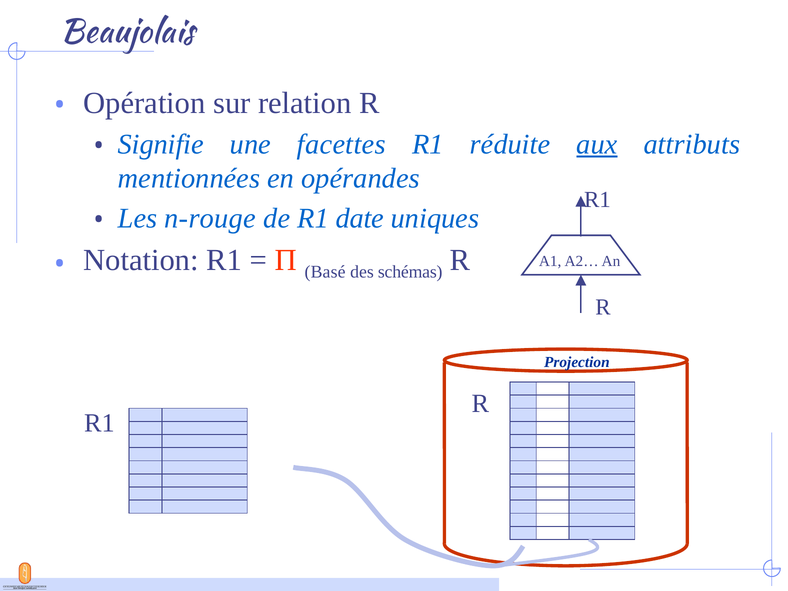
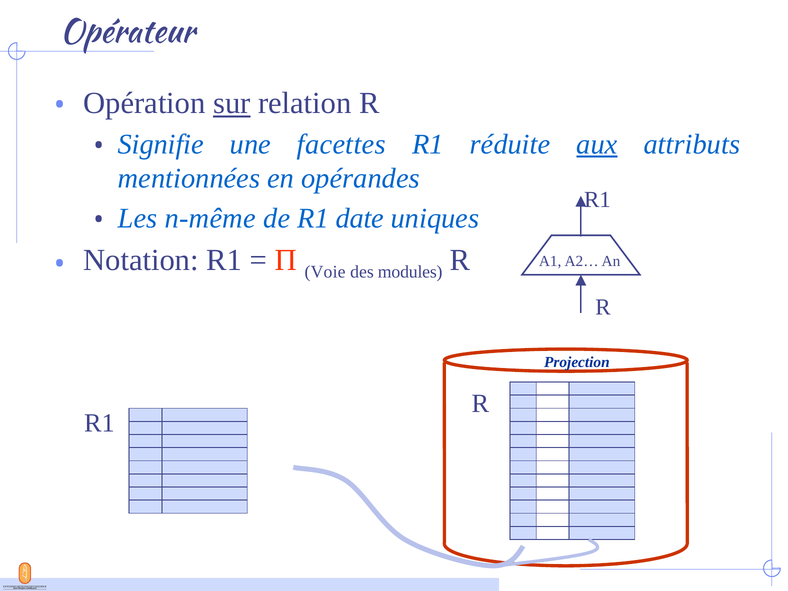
Beaujolais: Beaujolais -> Opérateur
sur underline: none -> present
n-rouge: n-rouge -> n-même
Basé: Basé -> Voie
schémas: schémas -> modules
